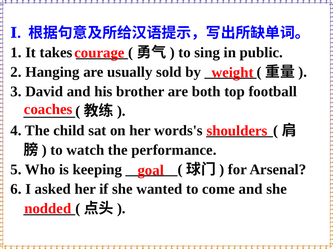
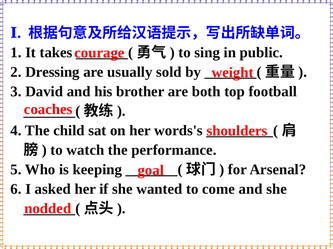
Hanging: Hanging -> Dressing
